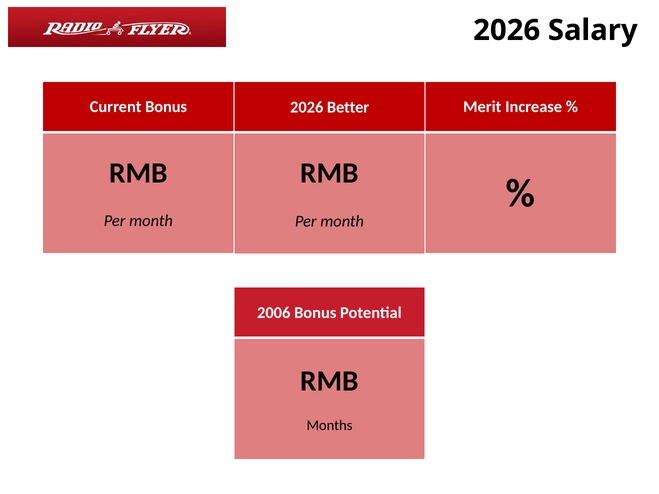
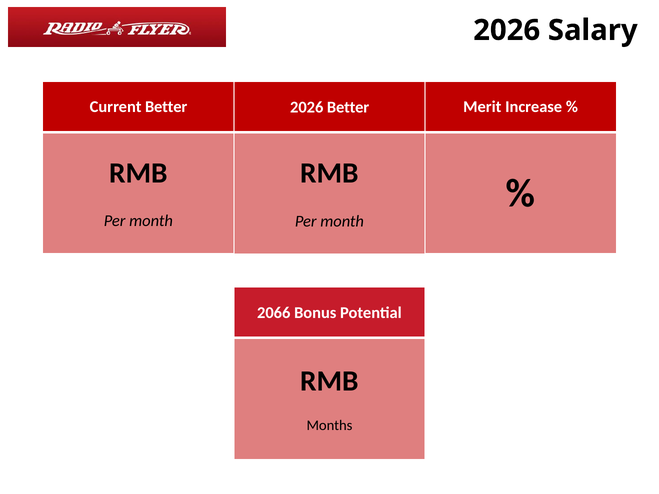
Current Bonus: Bonus -> Better
2006: 2006 -> 2066
